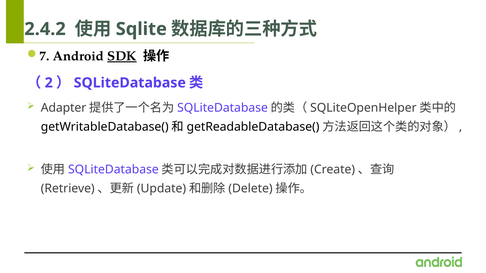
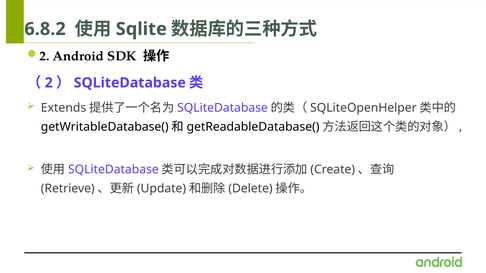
2.4.2: 2.4.2 -> 6.8.2
7 at (45, 56): 7 -> 2
SDK underline: present -> none
Adapter: Adapter -> Extends
